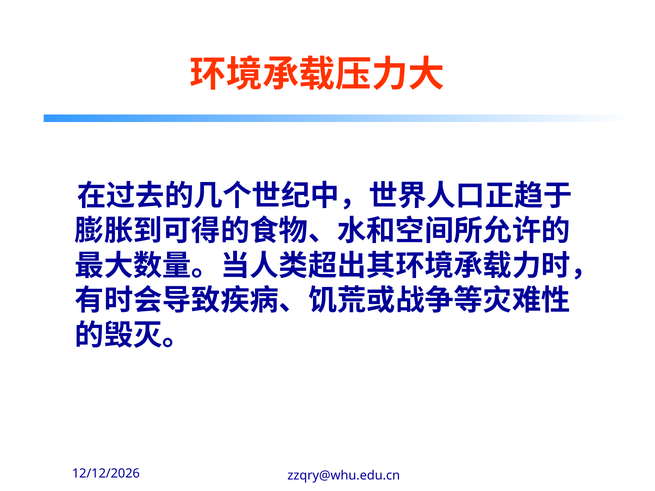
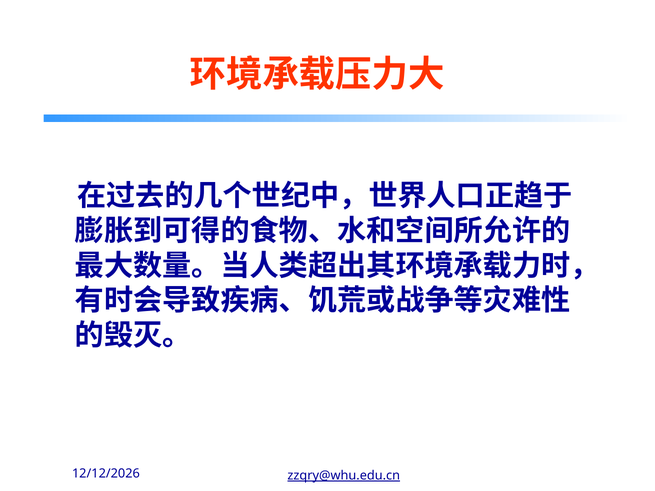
zzqry@whu.edu.cn underline: none -> present
